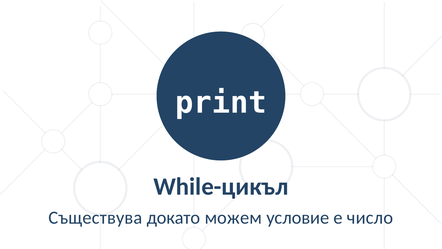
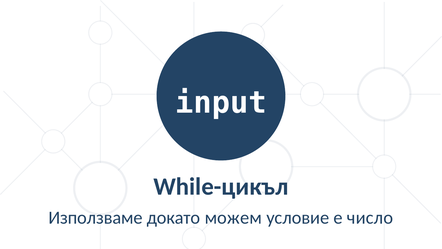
print: print -> input
Съществува: Съществува -> Използваме
